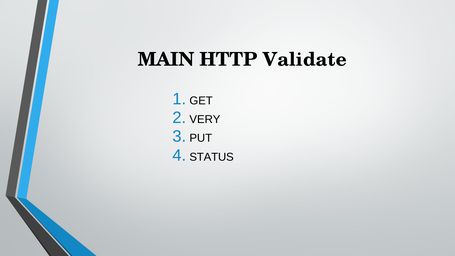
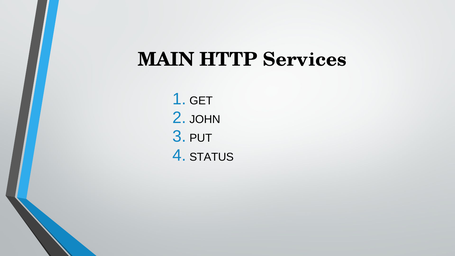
Validate: Validate -> Services
VERY: VERY -> JOHN
